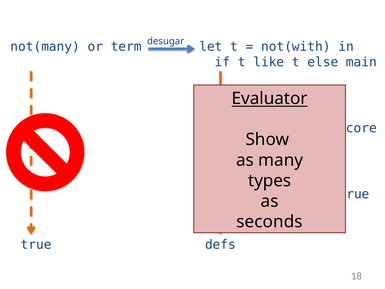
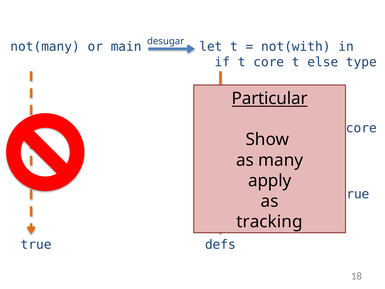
term: term -> main
t like: like -> core
main: main -> type
Evaluator: Evaluator -> Particular
types: types -> apply
seconds: seconds -> tracking
